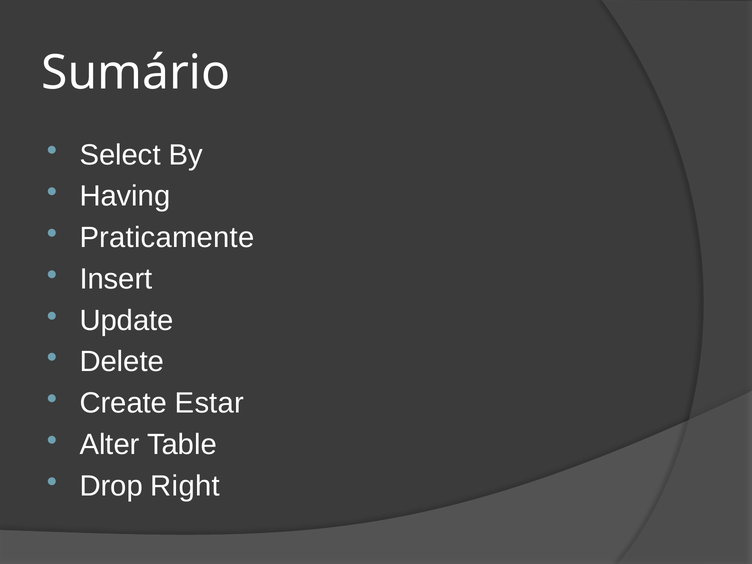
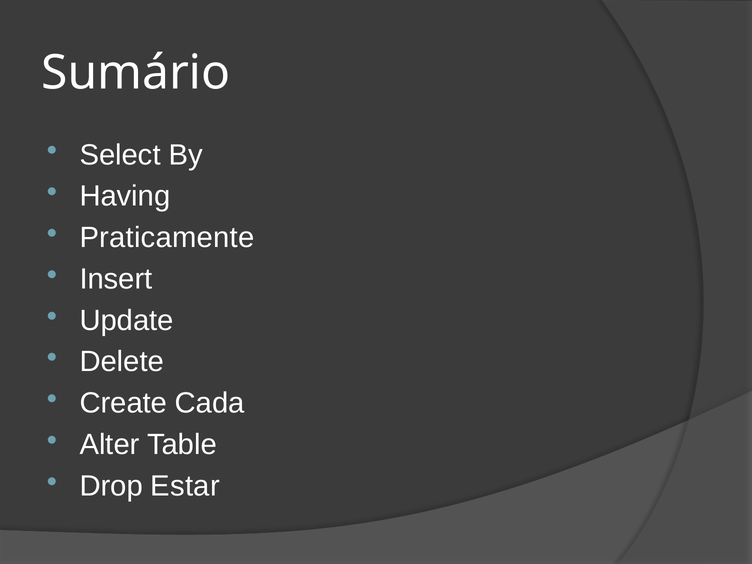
Estar: Estar -> Cada
Right: Right -> Estar
